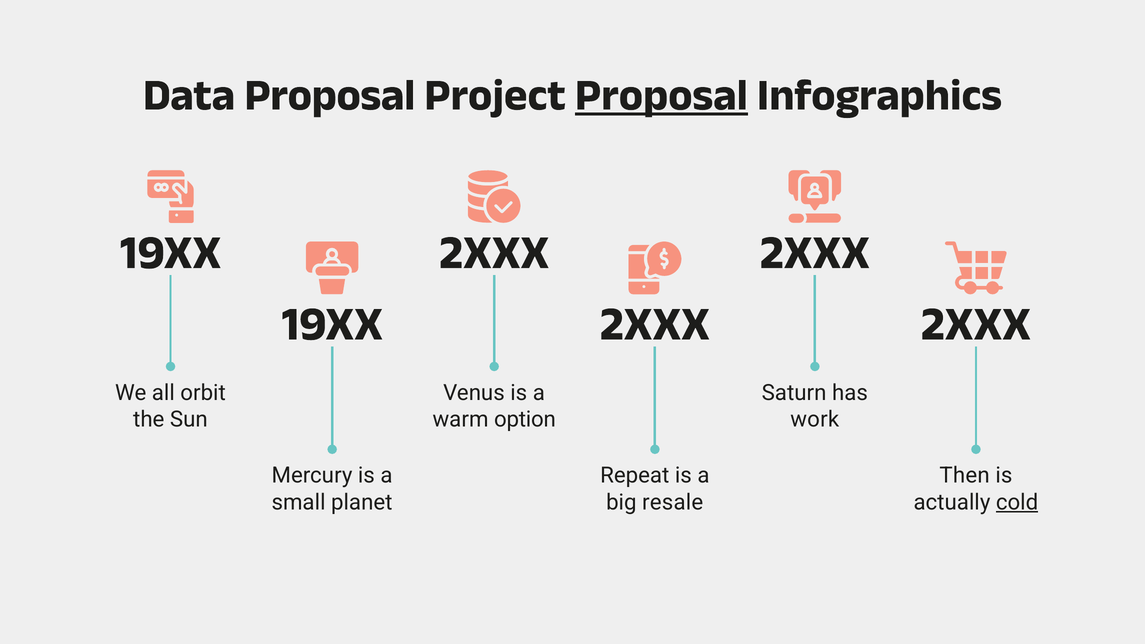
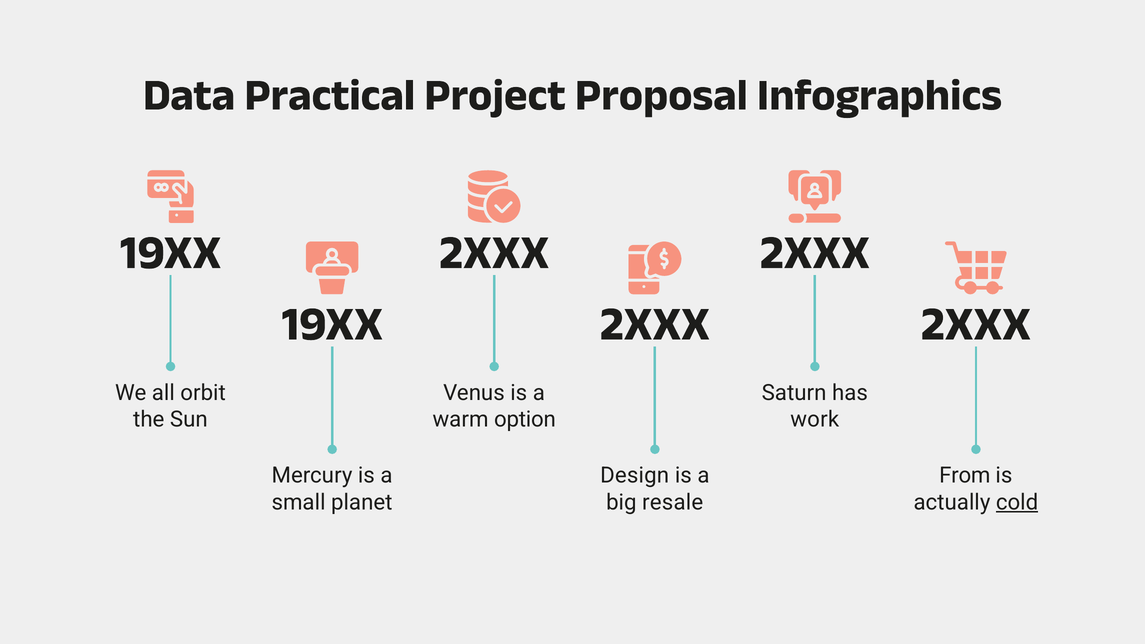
Data Proposal: Proposal -> Practical
Proposal at (661, 95) underline: present -> none
Repeat: Repeat -> Design
Then: Then -> From
